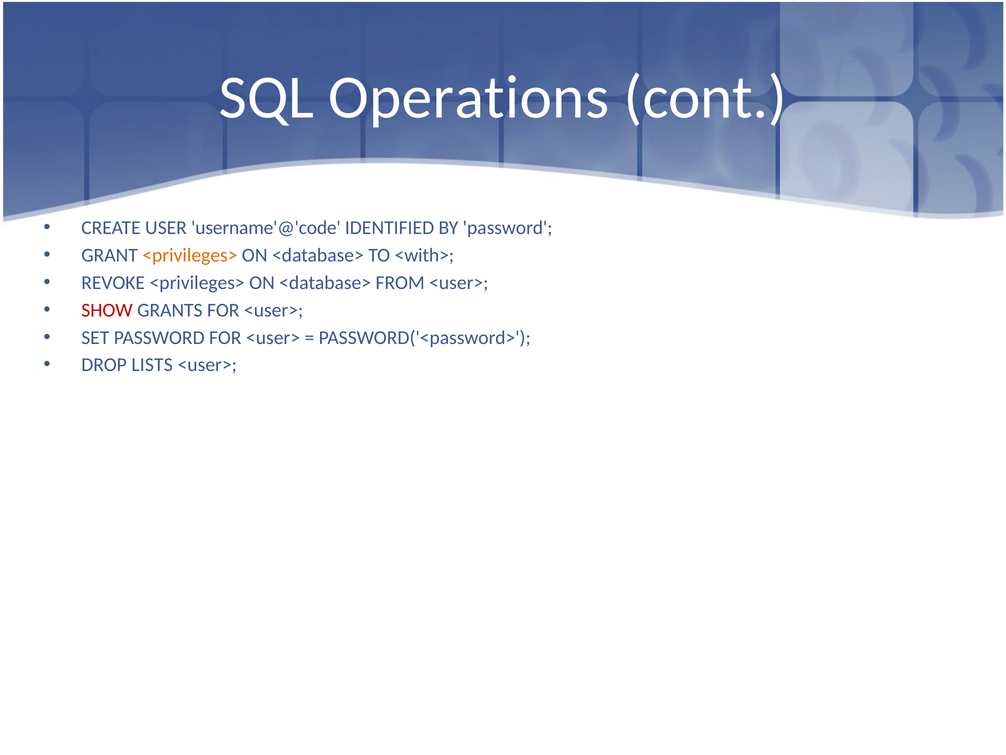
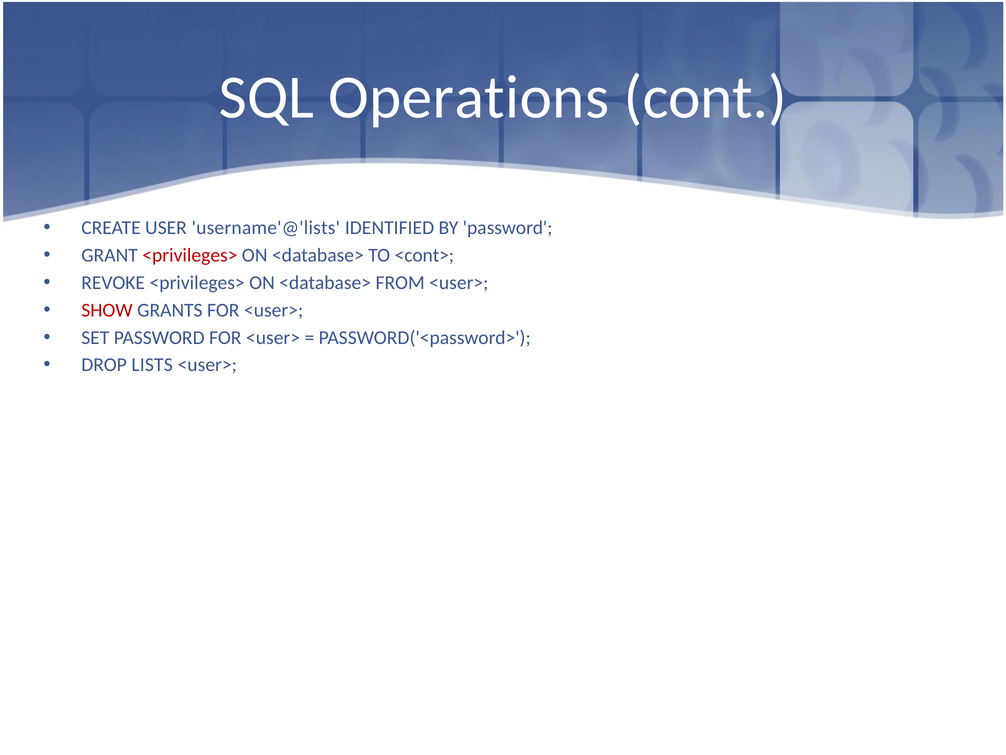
username'@'code: username'@'code -> username'@'lists
<privileges> at (190, 255) colour: orange -> red
<with>: <with> -> <cont>
